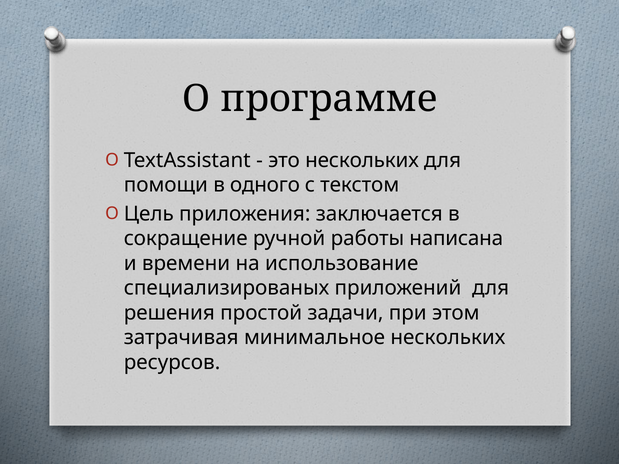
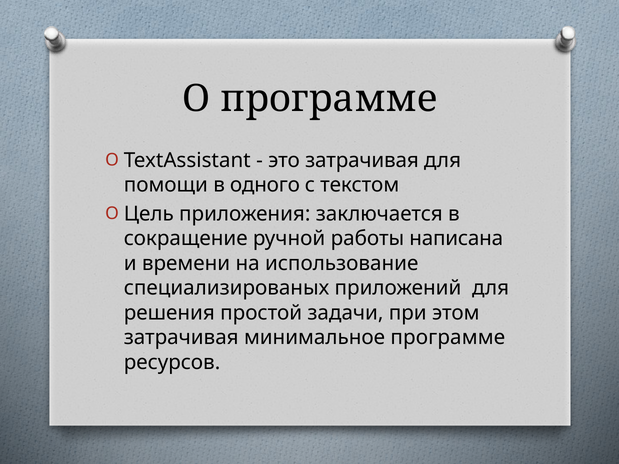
это нескольких: нескольких -> затрачивая
минимальное нескольких: нескольких -> программе
